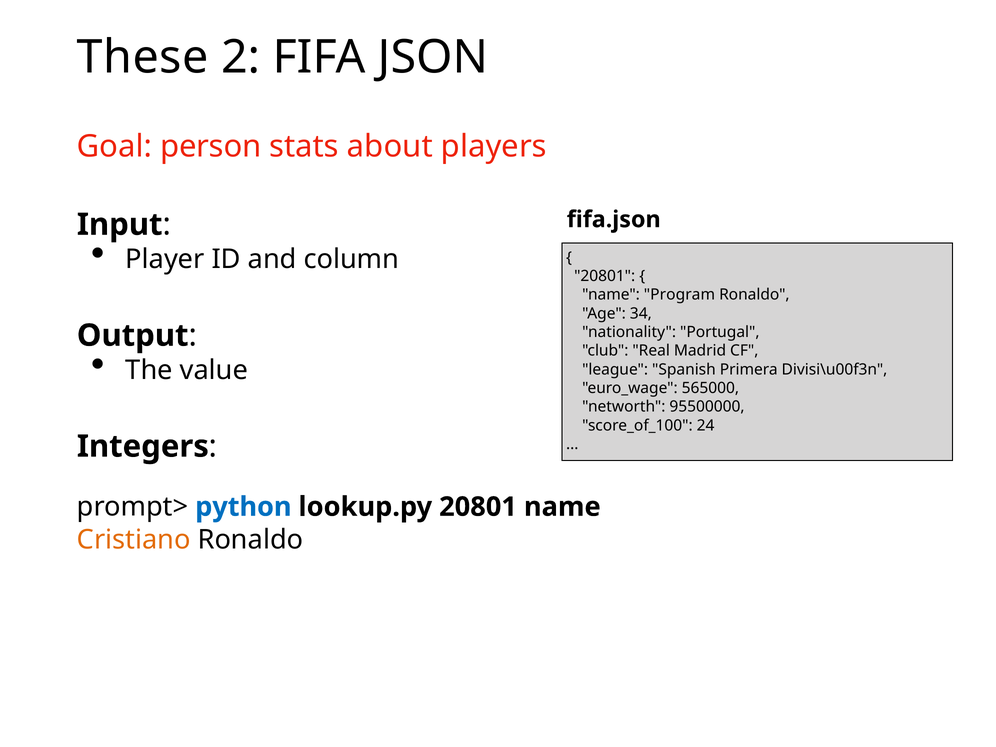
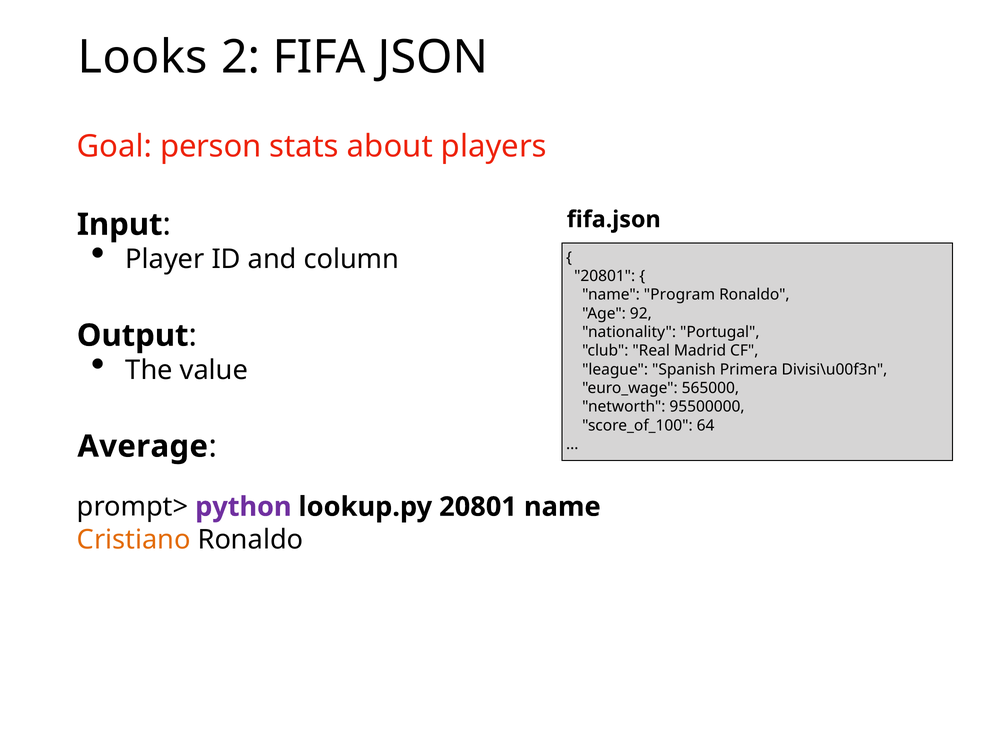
These: These -> Looks
34: 34 -> 92
24: 24 -> 64
Integers: Integers -> Average
python colour: blue -> purple
